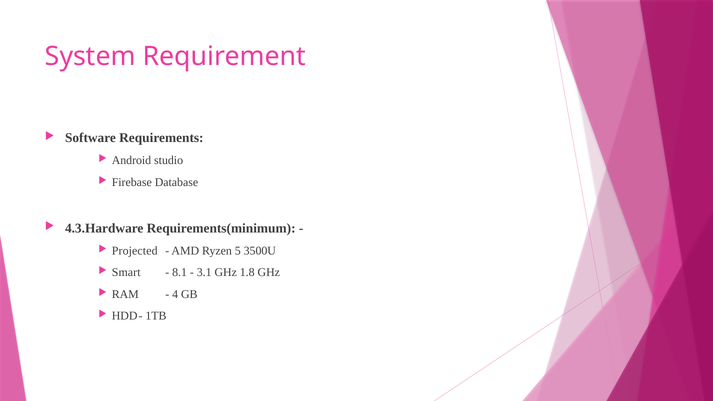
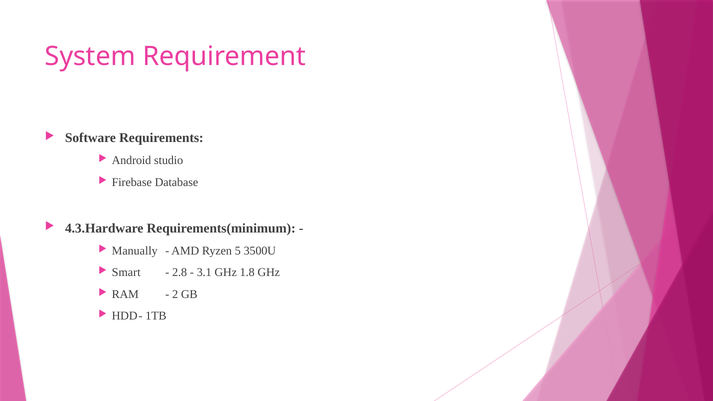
Projected: Projected -> Manually
8.1: 8.1 -> 2.8
4: 4 -> 2
